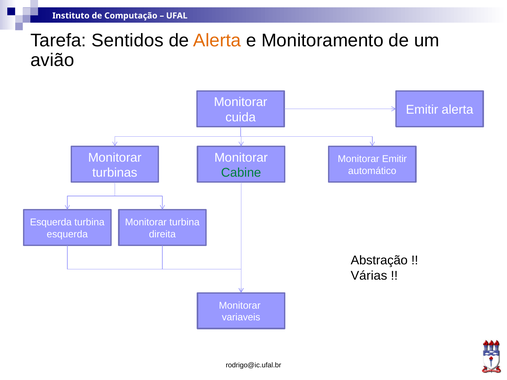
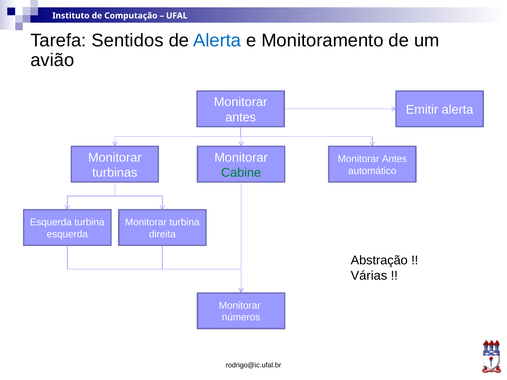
Alerta at (217, 40) colour: orange -> blue
cuida at (241, 117): cuida -> antes
Emitir at (394, 159): Emitir -> Antes
variaveis: variaveis -> números
